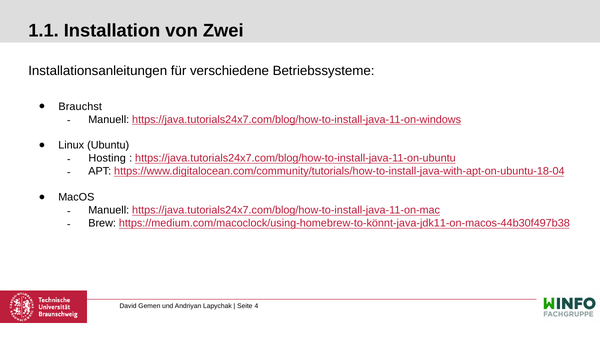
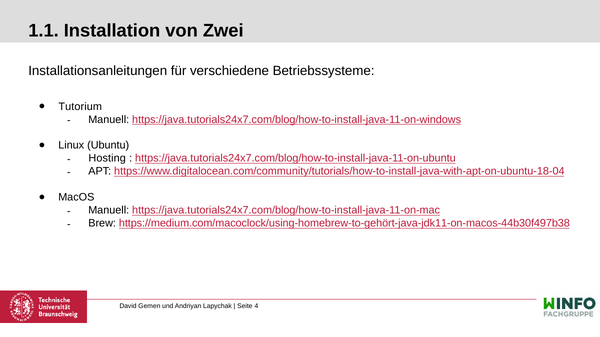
Brauchst: Brauchst -> Tutorium
https://medium.com/macoclock/using-homebrew-to-könnt-java-jdk11-on-macos-44b30f497b38: https://medium.com/macoclock/using-homebrew-to-könnt-java-jdk11-on-macos-44b30f497b38 -> https://medium.com/macoclock/using-homebrew-to-gehört-java-jdk11-on-macos-44b30f497b38
